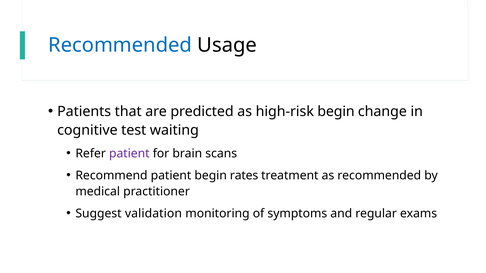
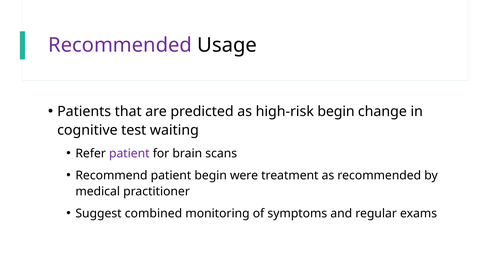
Recommended at (120, 45) colour: blue -> purple
rates: rates -> were
validation: validation -> combined
